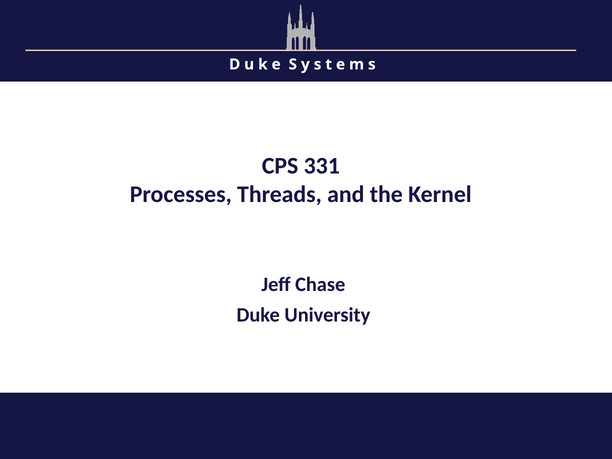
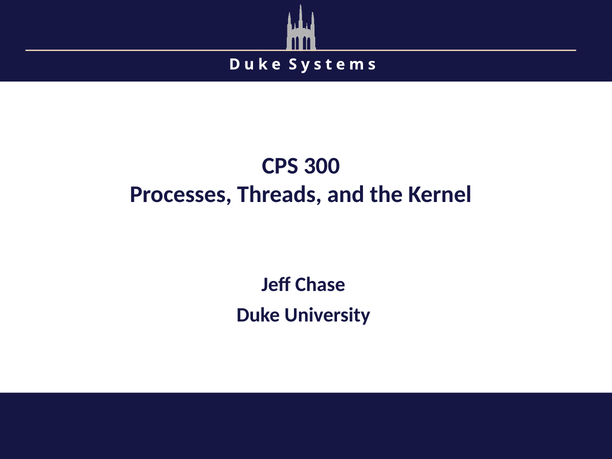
331: 331 -> 300
